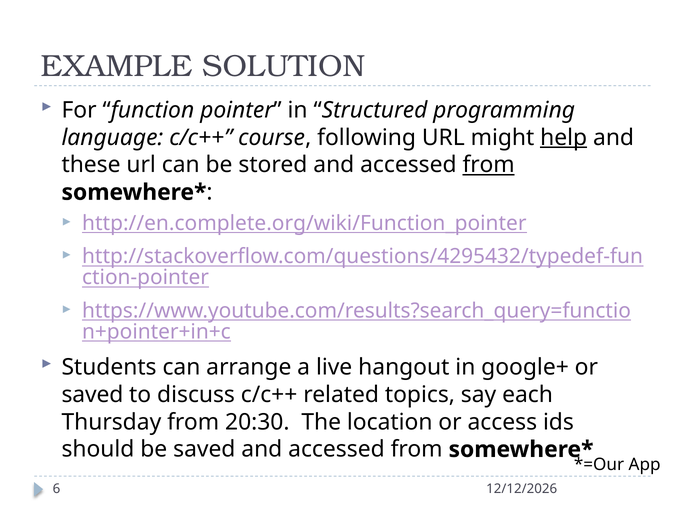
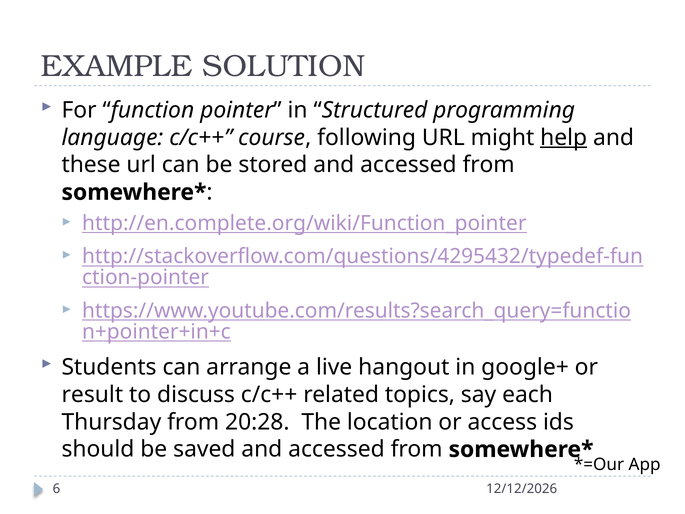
from at (489, 165) underline: present -> none
saved at (92, 394): saved -> result
20:30: 20:30 -> 20:28
